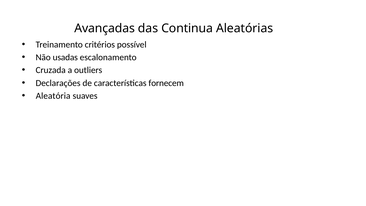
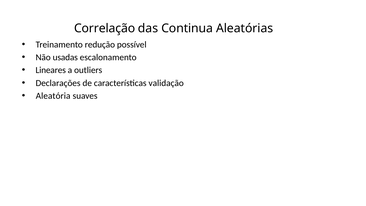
Avançadas: Avançadas -> Correlação
critérios: critérios -> redução
Cruzada: Cruzada -> Lineares
fornecem: fornecem -> validação
